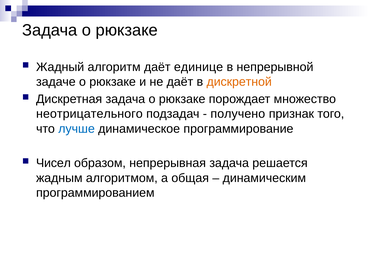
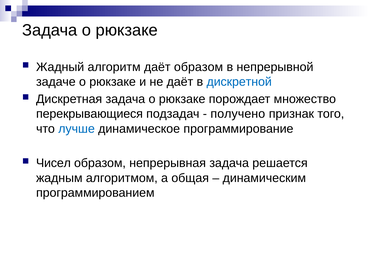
даёт единице: единице -> образом
дискретной colour: orange -> blue
неотрицательного: неотрицательного -> перекрывающиеся
